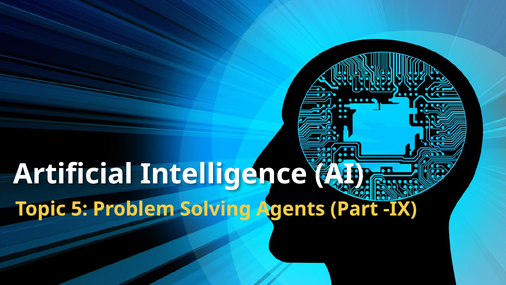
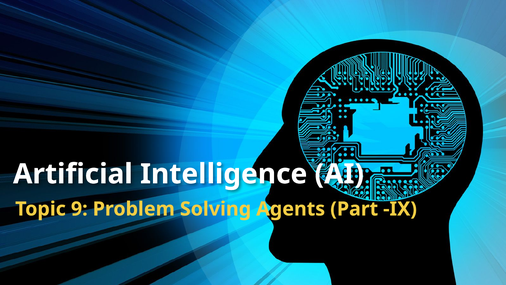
5: 5 -> 9
